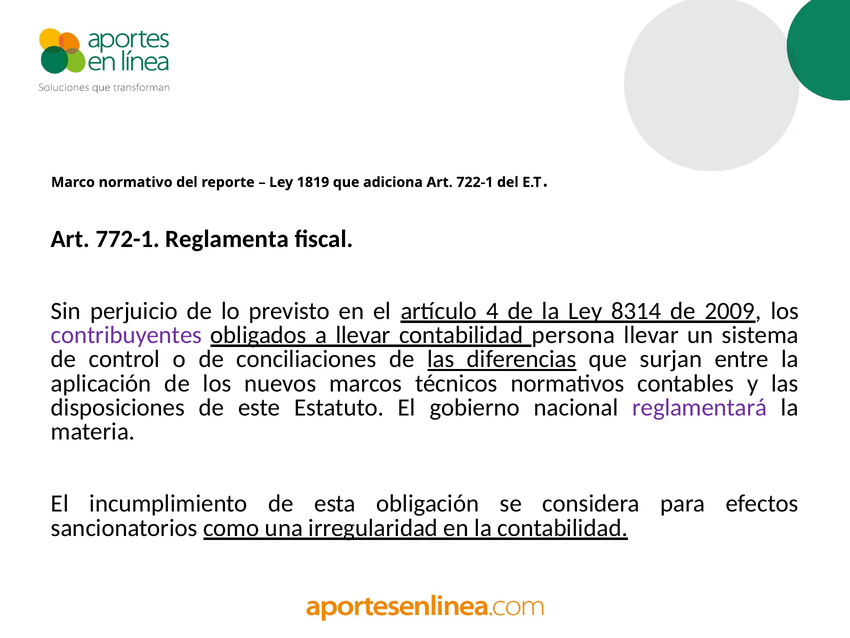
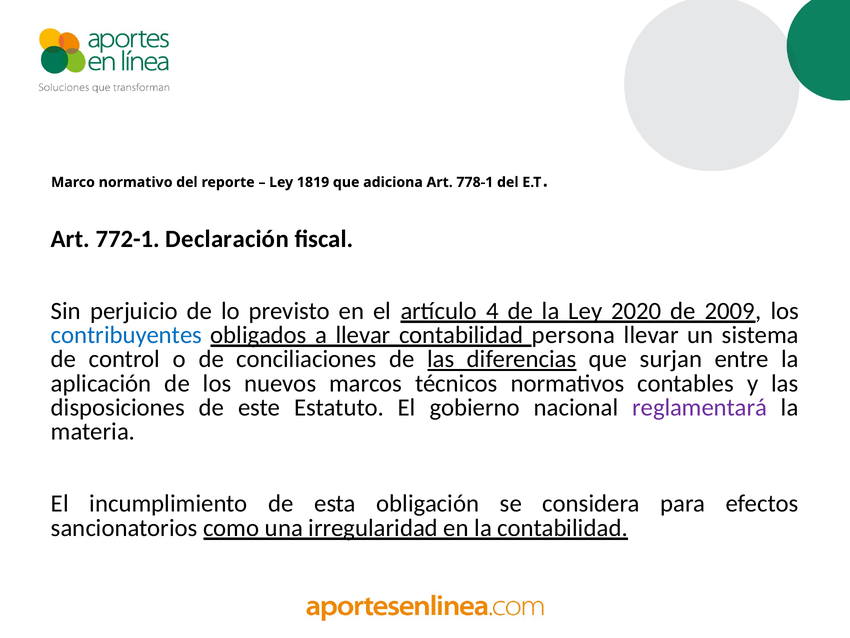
722-1: 722-1 -> 778-1
Reglamenta: Reglamenta -> Declaración
8314: 8314 -> 2020
contribuyentes colour: purple -> blue
